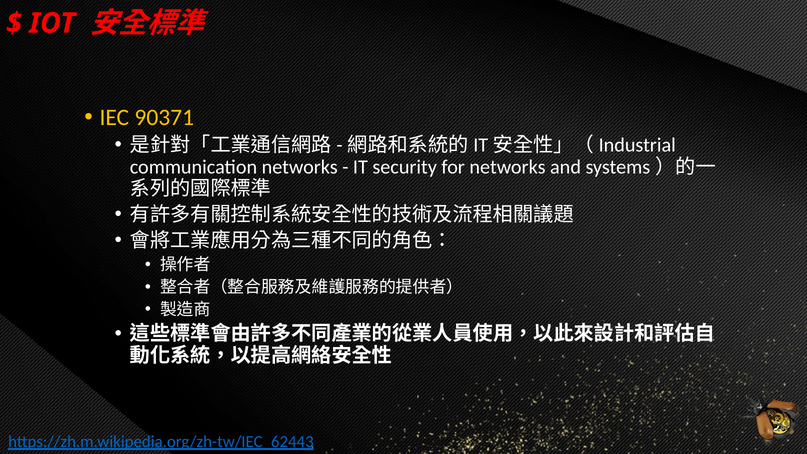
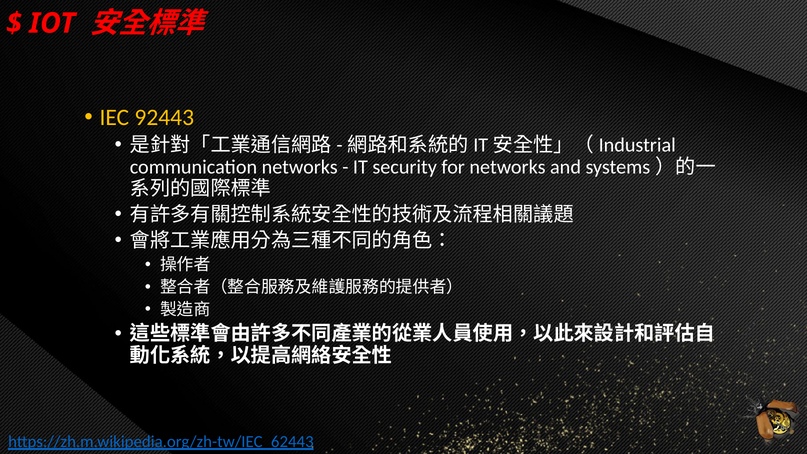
90371: 90371 -> 92443
